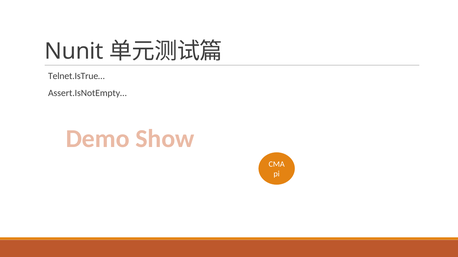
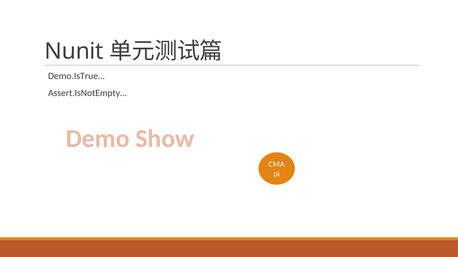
Telnet.IsTrue…: Telnet.IsTrue… -> Demo.IsTrue…
